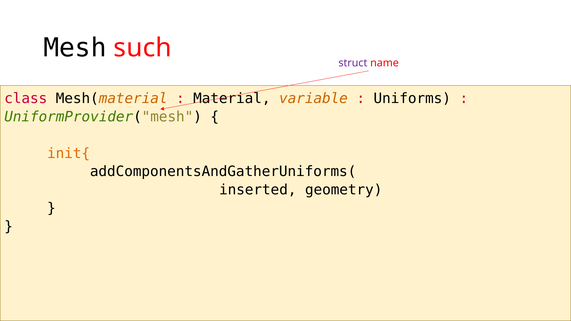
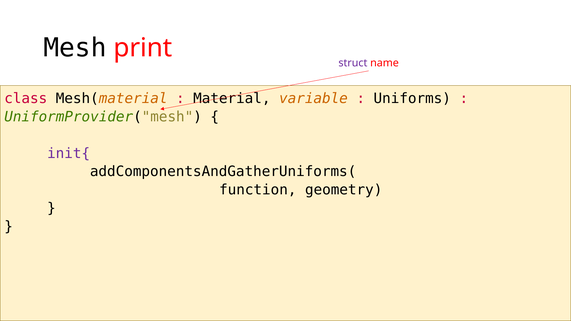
such: such -> print
init{ colour: orange -> purple
inserted: inserted -> function
